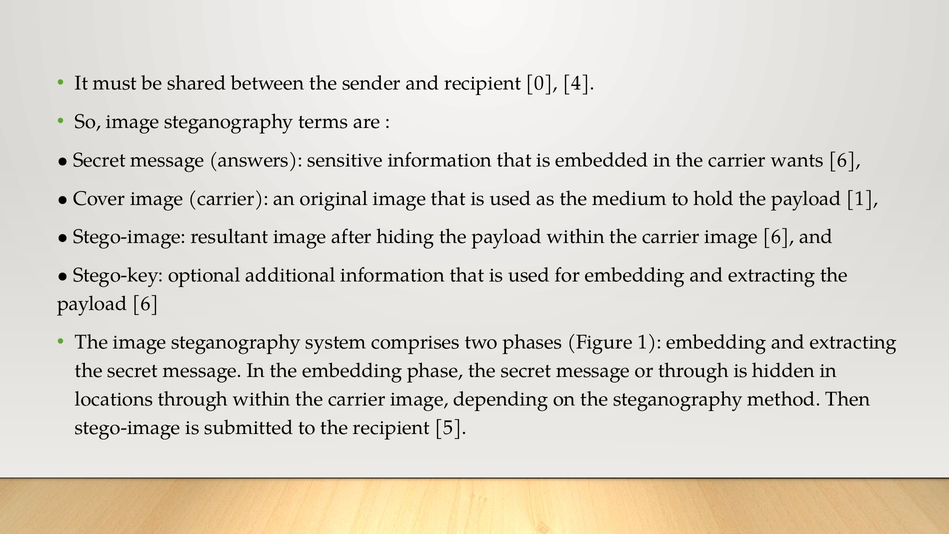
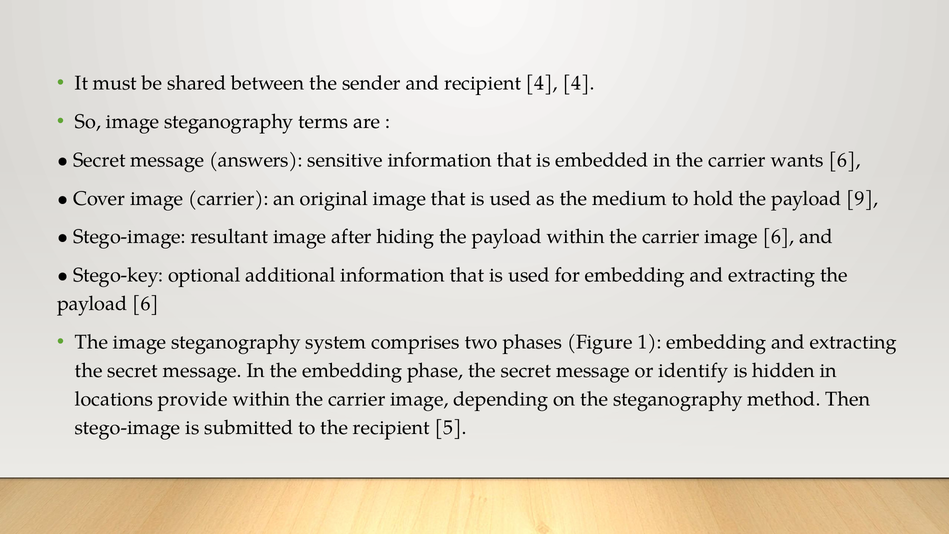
recipient 0: 0 -> 4
payload 1: 1 -> 9
or through: through -> identify
locations through: through -> provide
